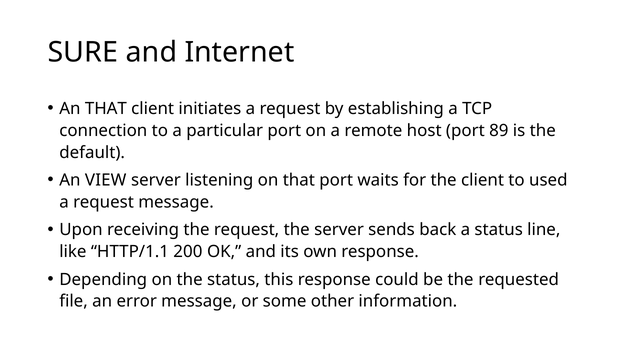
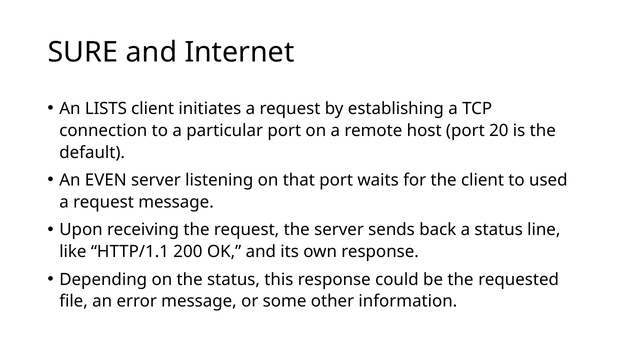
An THAT: THAT -> LISTS
89: 89 -> 20
VIEW: VIEW -> EVEN
